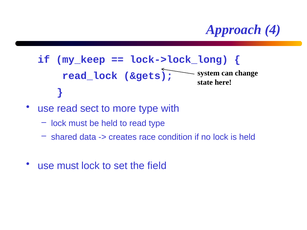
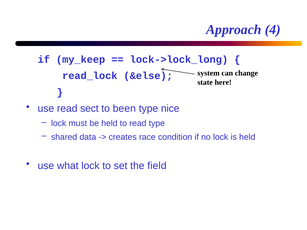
&gets: &gets -> &else
more: more -> been
with: with -> nice
use must: must -> what
